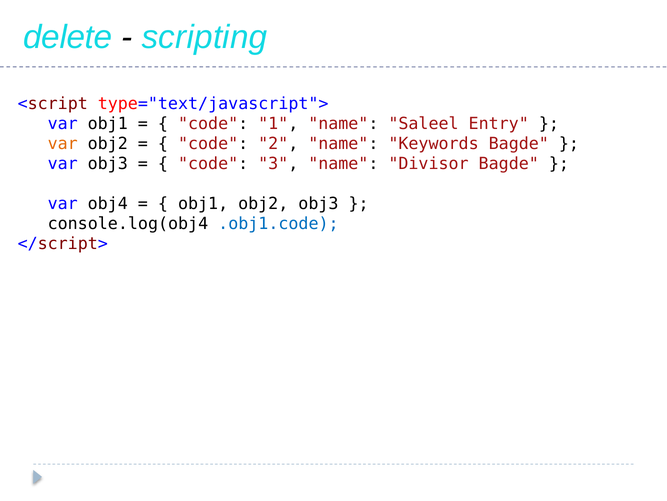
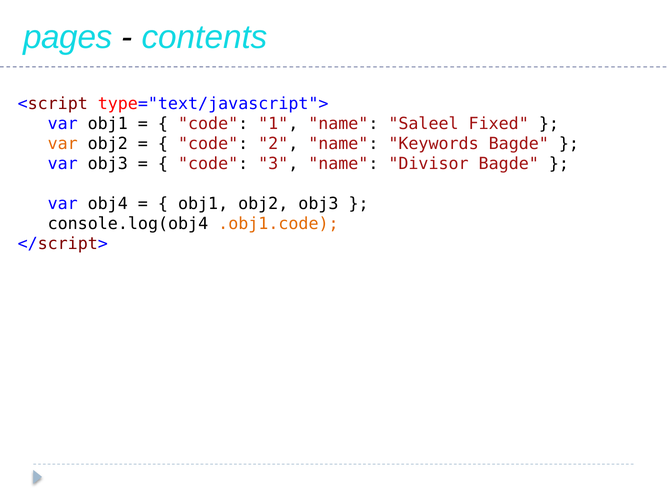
delete: delete -> pages
scripting: scripting -> contents
Entry: Entry -> Fixed
.obj1.code colour: blue -> orange
